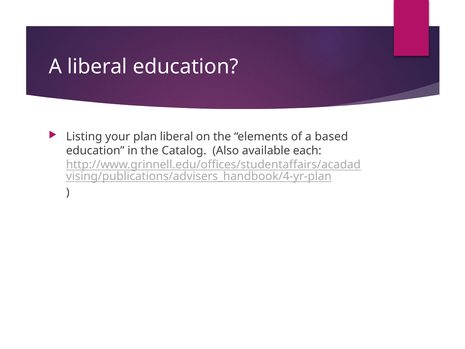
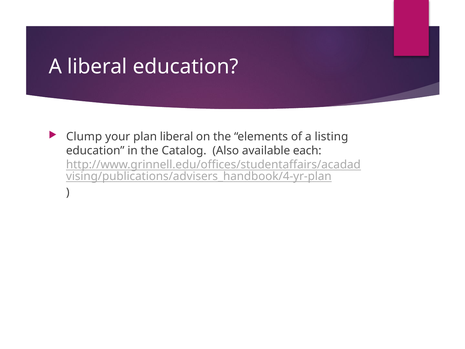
Listing: Listing -> Clump
based: based -> listing
